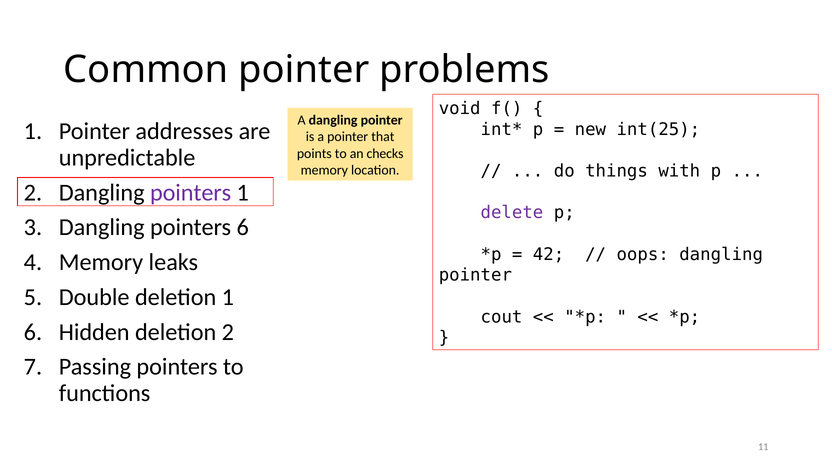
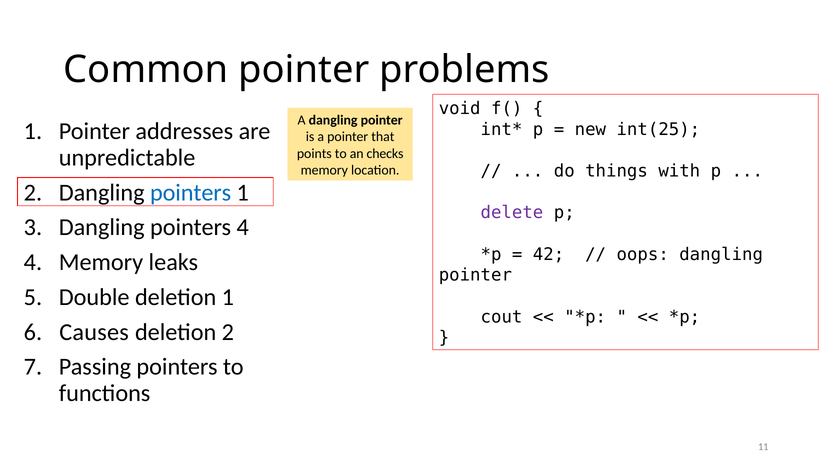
pointers at (191, 193) colour: purple -> blue
pointers 6: 6 -> 4
Hidden: Hidden -> Causes
